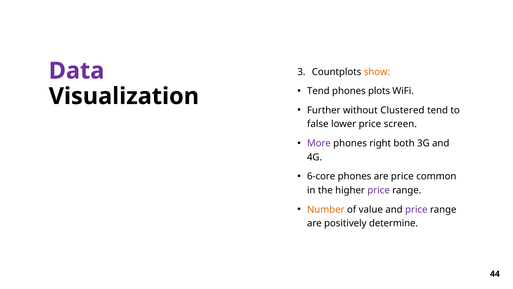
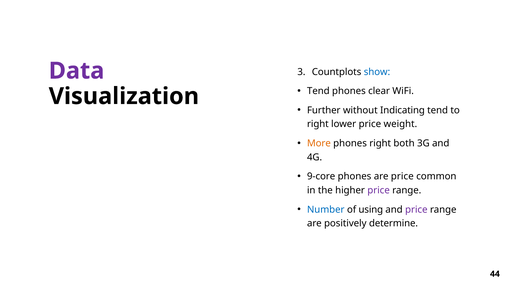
show colour: orange -> blue
plots: plots -> clear
Clustered: Clustered -> Indicating
false at (318, 124): false -> right
screen: screen -> weight
More colour: purple -> orange
6-core: 6-core -> 9-core
Number colour: orange -> blue
value: value -> using
